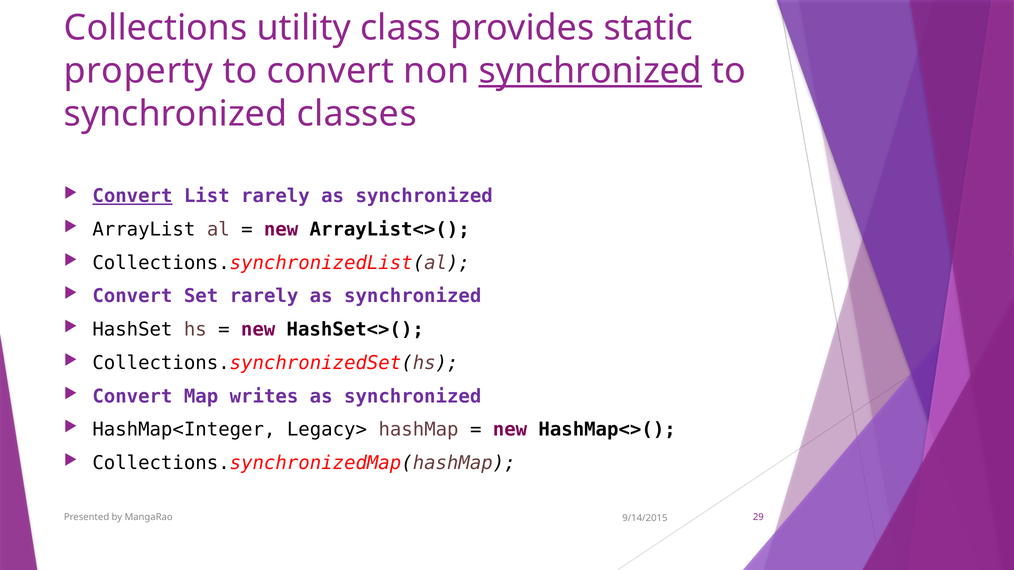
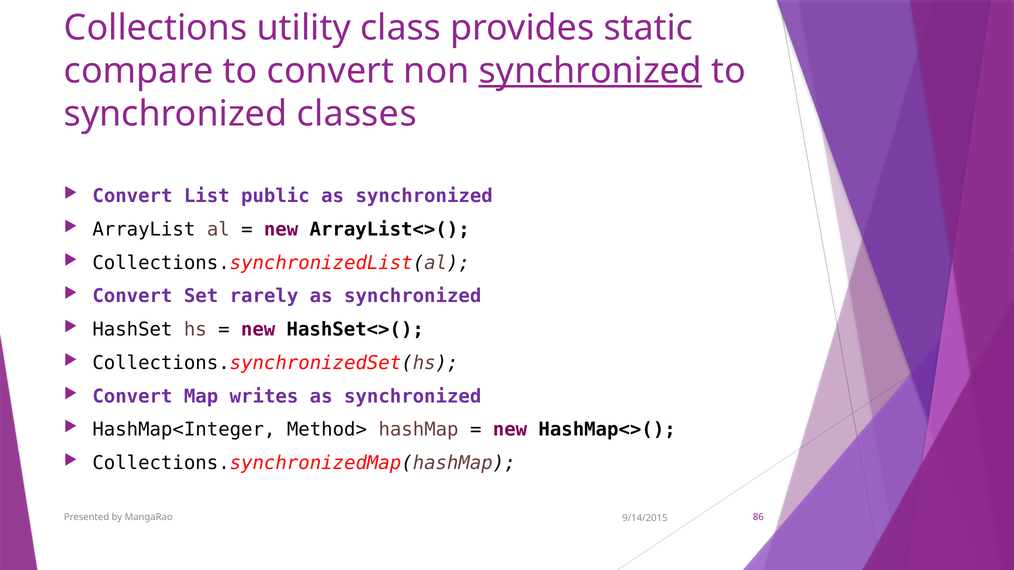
property: property -> compare
Convert at (132, 196) underline: present -> none
List rarely: rarely -> public
Legacy>: Legacy> -> Method>
29: 29 -> 86
